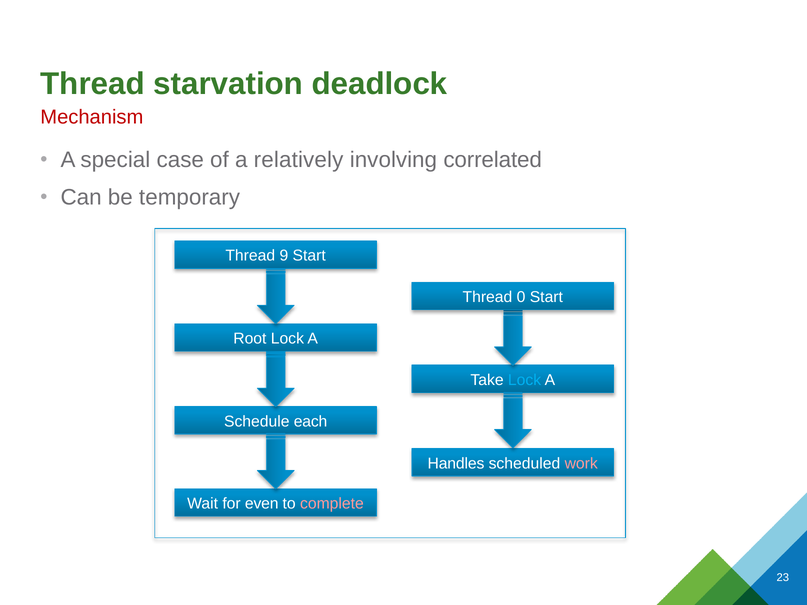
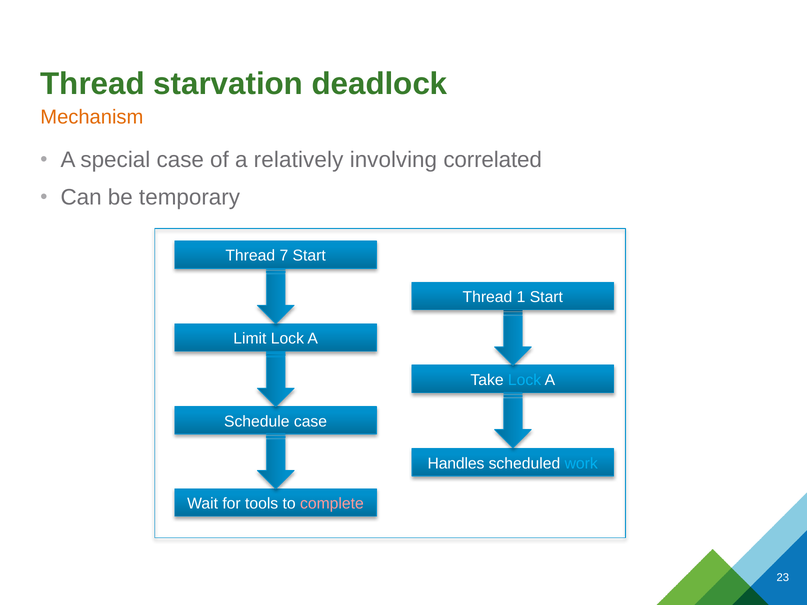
Mechanism colour: red -> orange
9: 9 -> 7
0: 0 -> 1
Root: Root -> Limit
Schedule each: each -> case
work colour: pink -> light blue
even: even -> tools
